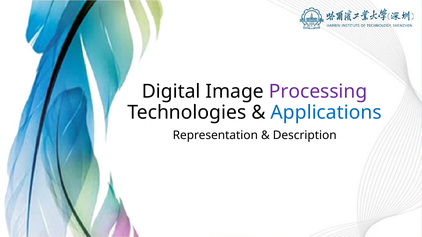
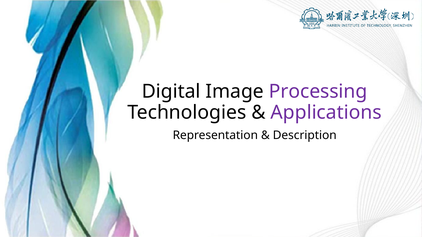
Applications colour: blue -> purple
